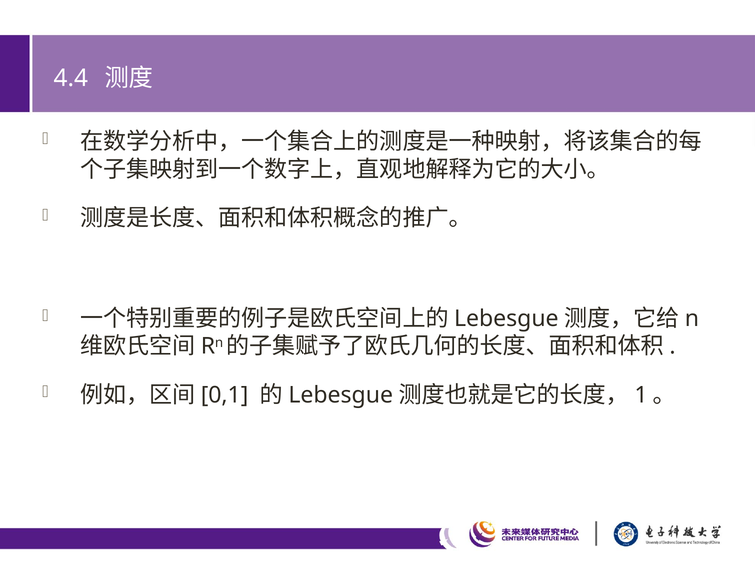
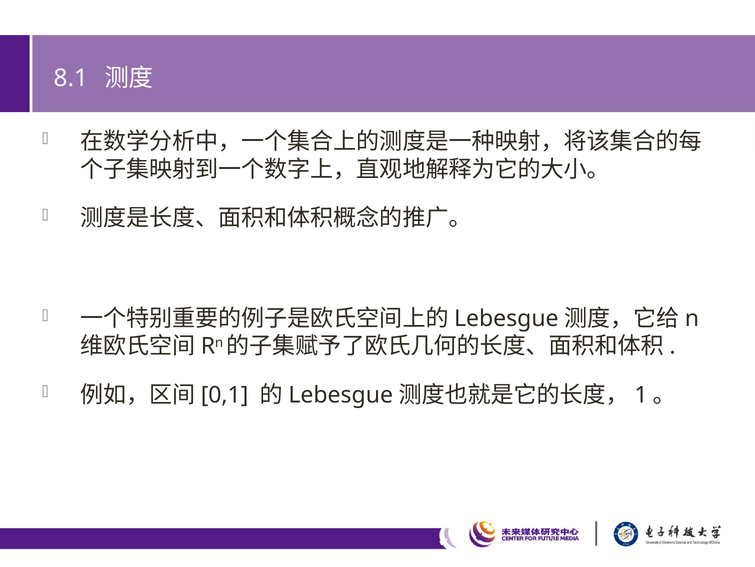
4.4: 4.4 -> 8.1
